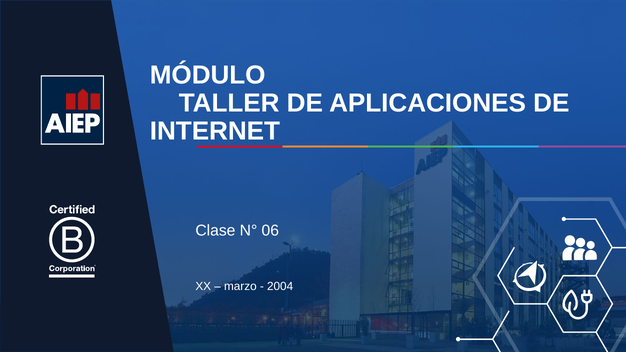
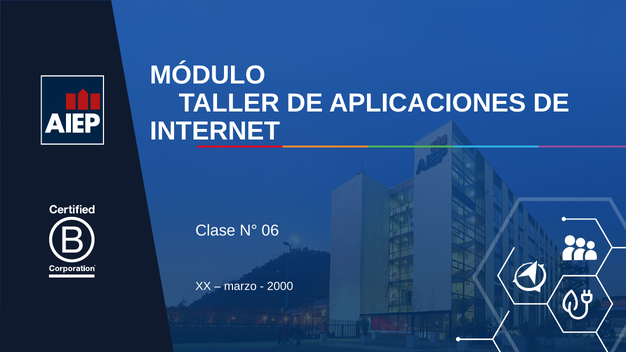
2004: 2004 -> 2000
